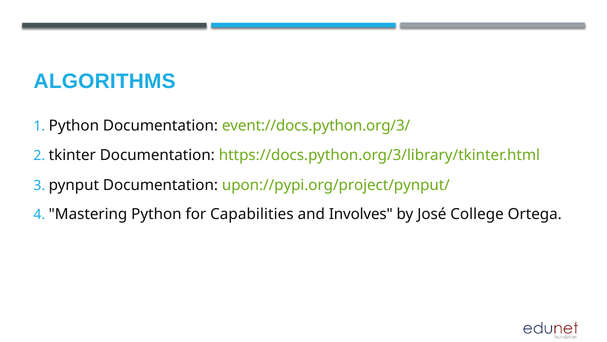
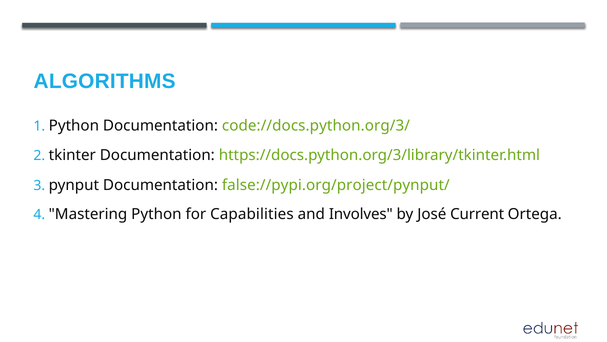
event://docs.python.org/3/: event://docs.python.org/3/ -> code://docs.python.org/3/
upon://pypi.org/project/pynput/: upon://pypi.org/project/pynput/ -> false://pypi.org/project/pynput/
College: College -> Current
